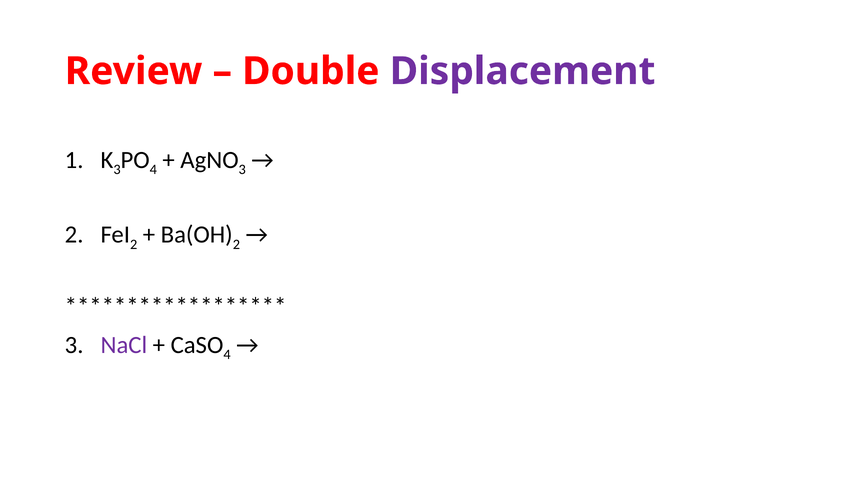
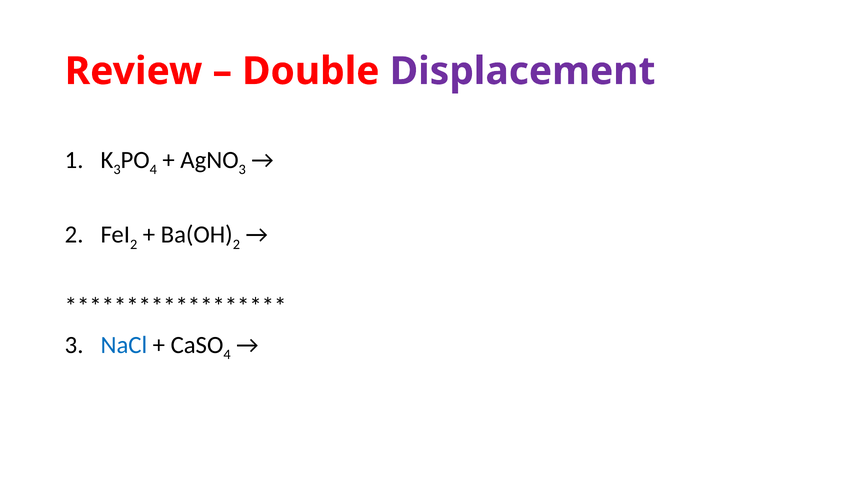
NaCl colour: purple -> blue
